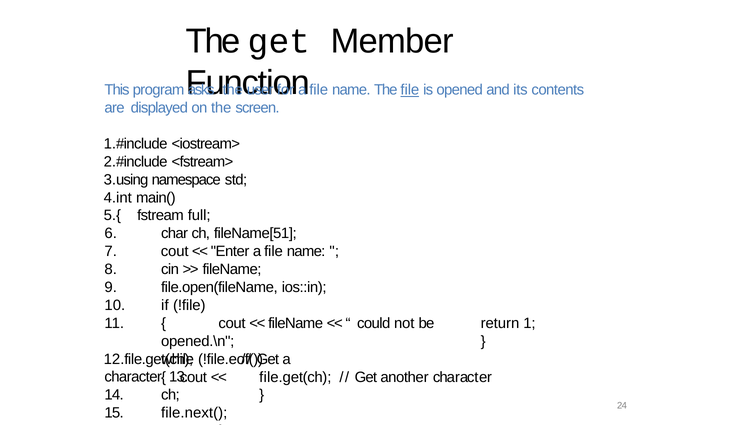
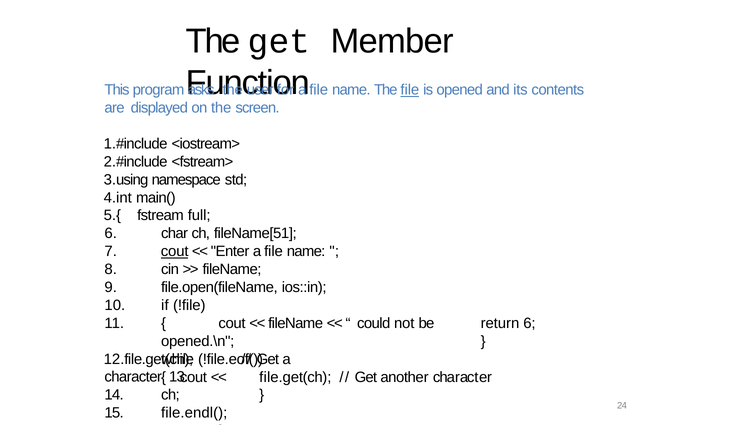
cout at (175, 251) underline: none -> present
return 1: 1 -> 6
file.next(: file.next( -> file.endl(
